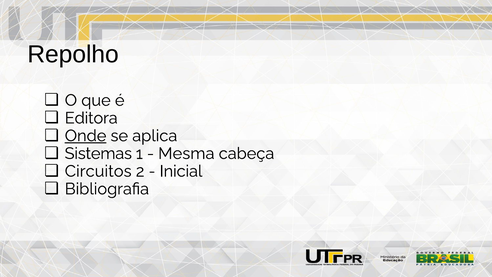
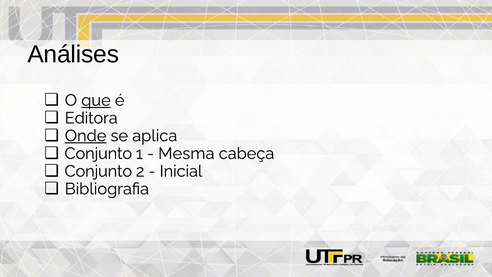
Repolho: Repolho -> Análises
que underline: none -> present
Sistemas at (98, 153): Sistemas -> Conjunto
Circuitos at (98, 171): Circuitos -> Conjunto
